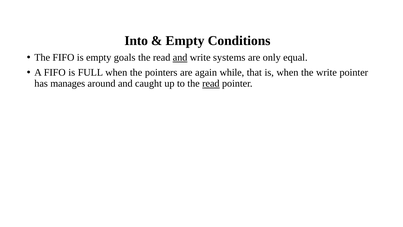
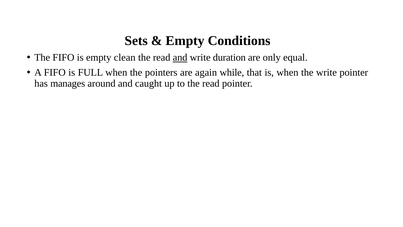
Into: Into -> Sets
goals: goals -> clean
systems: systems -> duration
read at (211, 83) underline: present -> none
